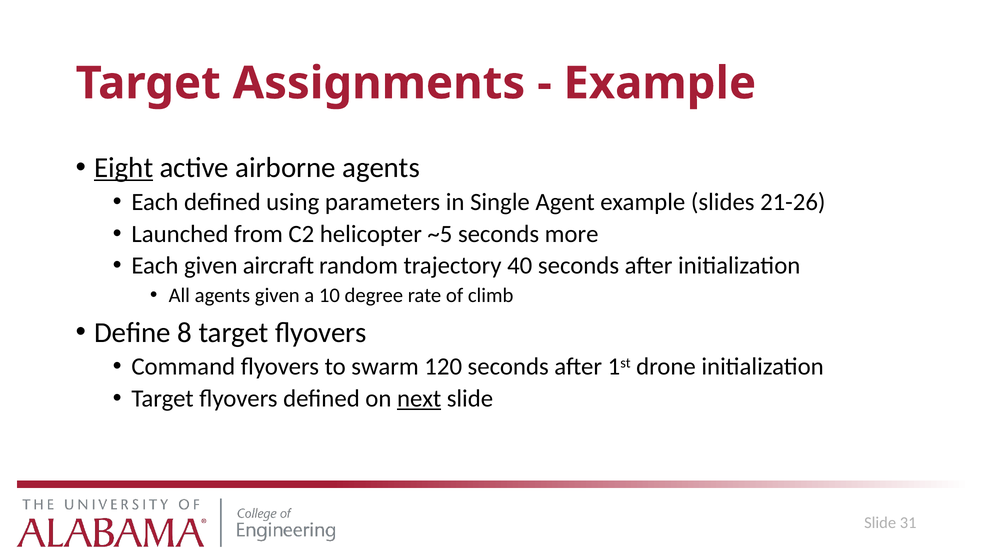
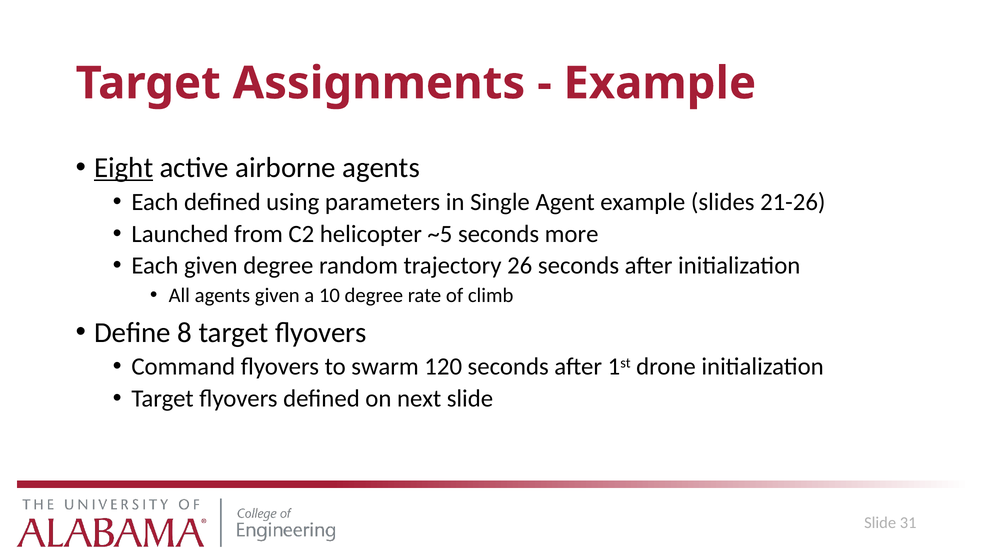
given aircraft: aircraft -> degree
40: 40 -> 26
next underline: present -> none
